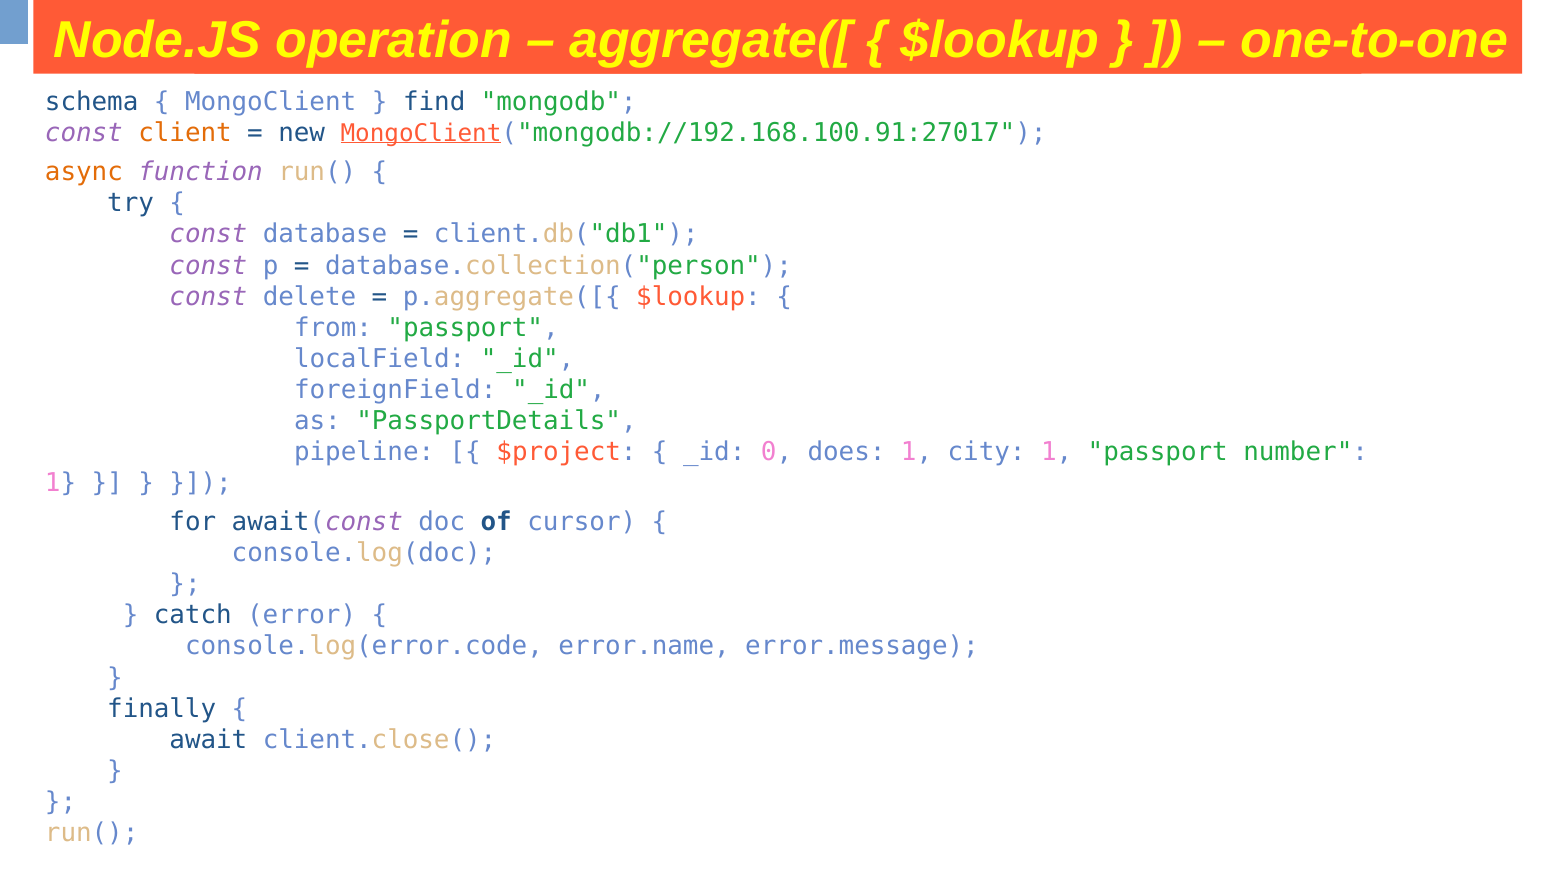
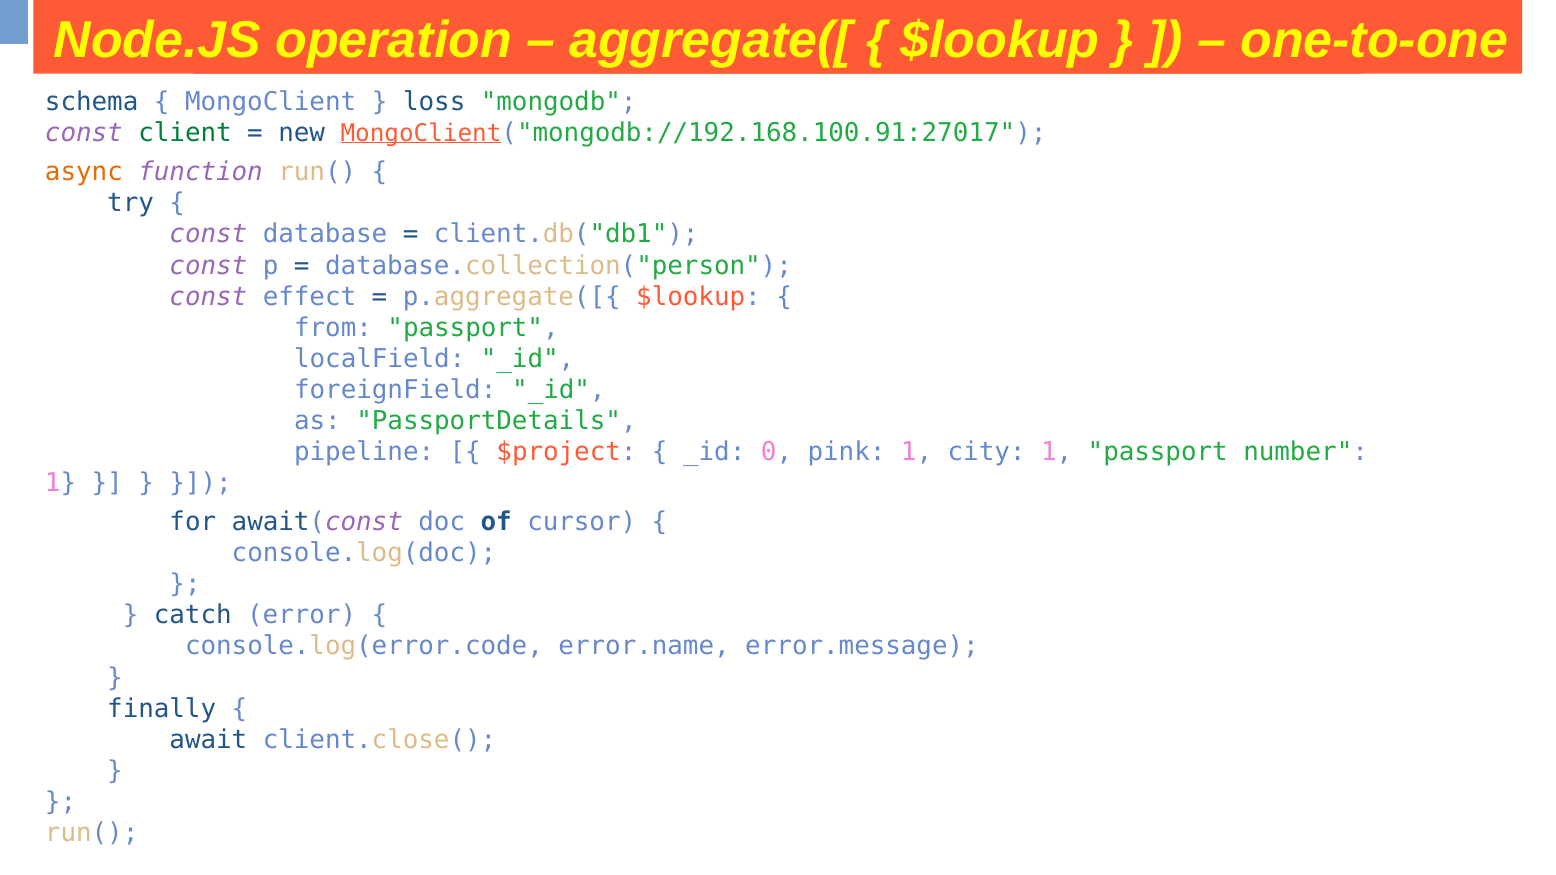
find: find -> loss
client colour: orange -> green
delete: delete -> effect
does: does -> pink
